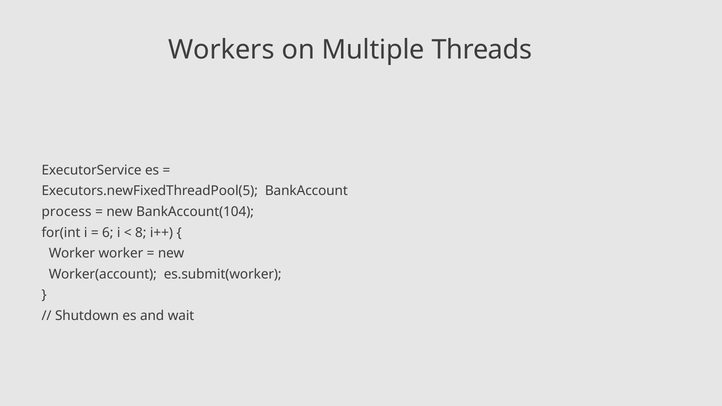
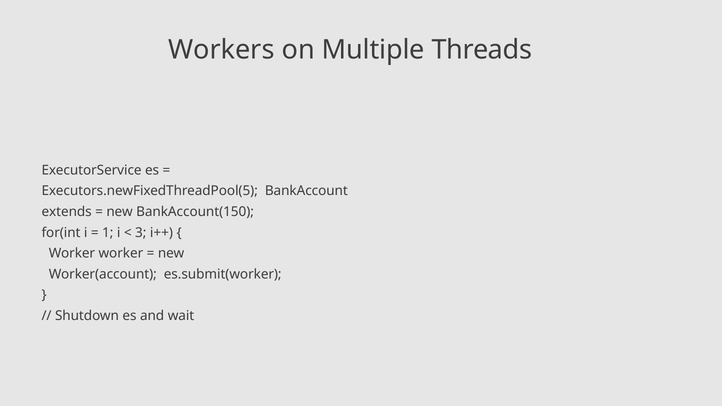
process: process -> extends
BankAccount(104: BankAccount(104 -> BankAccount(150
6: 6 -> 1
8: 8 -> 3
